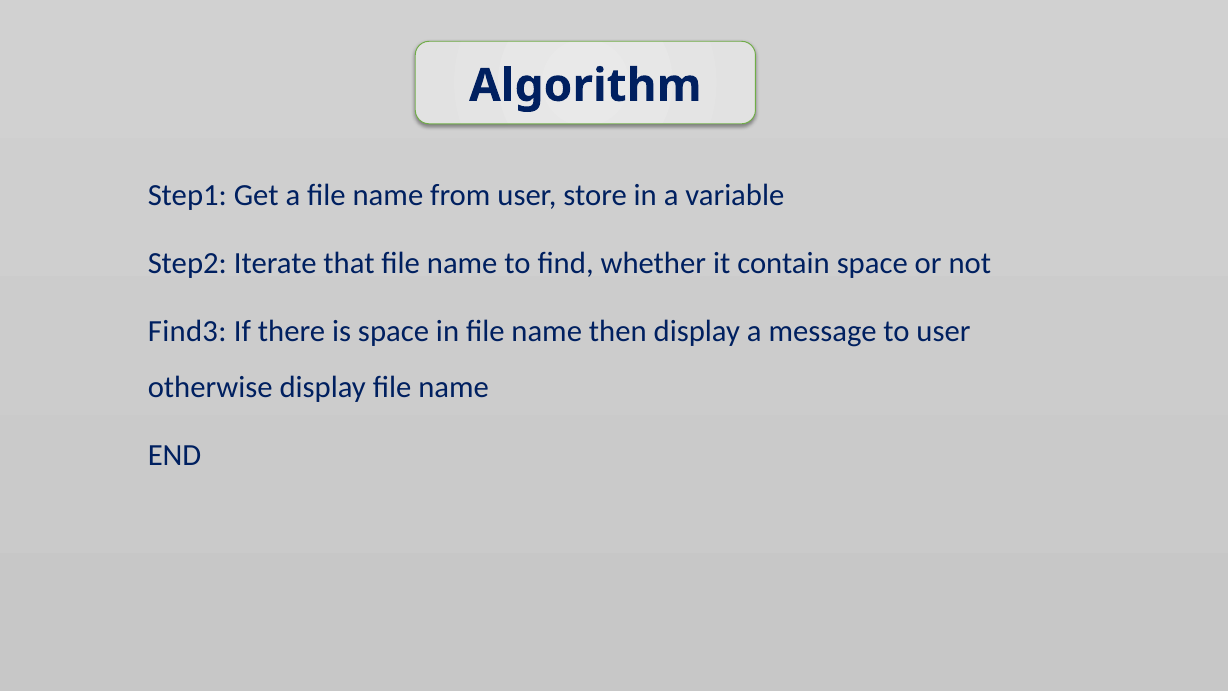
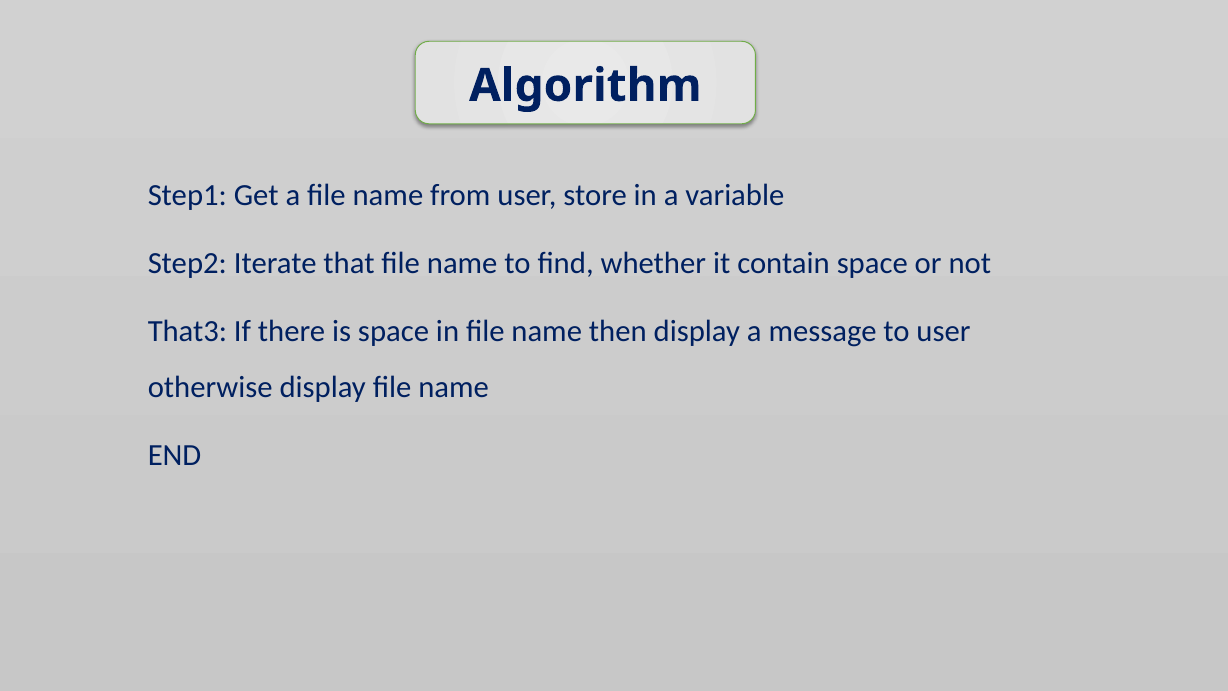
Find3: Find3 -> That3
